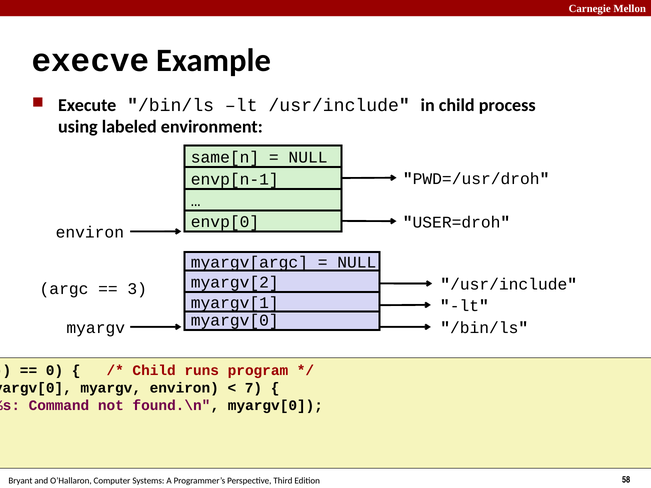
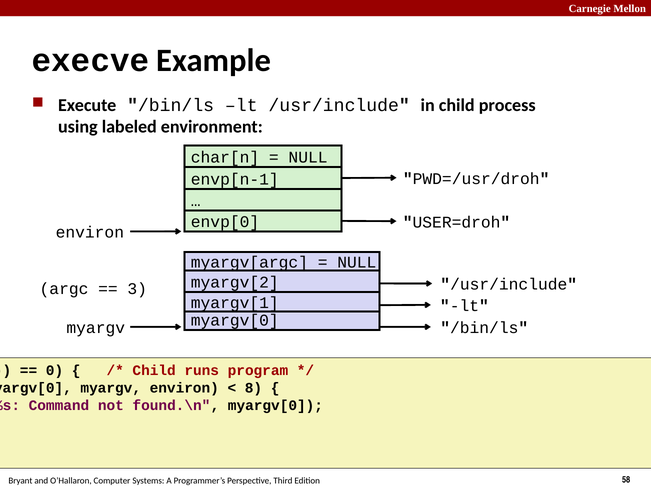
same[n: same[n -> char[n
7: 7 -> 8
